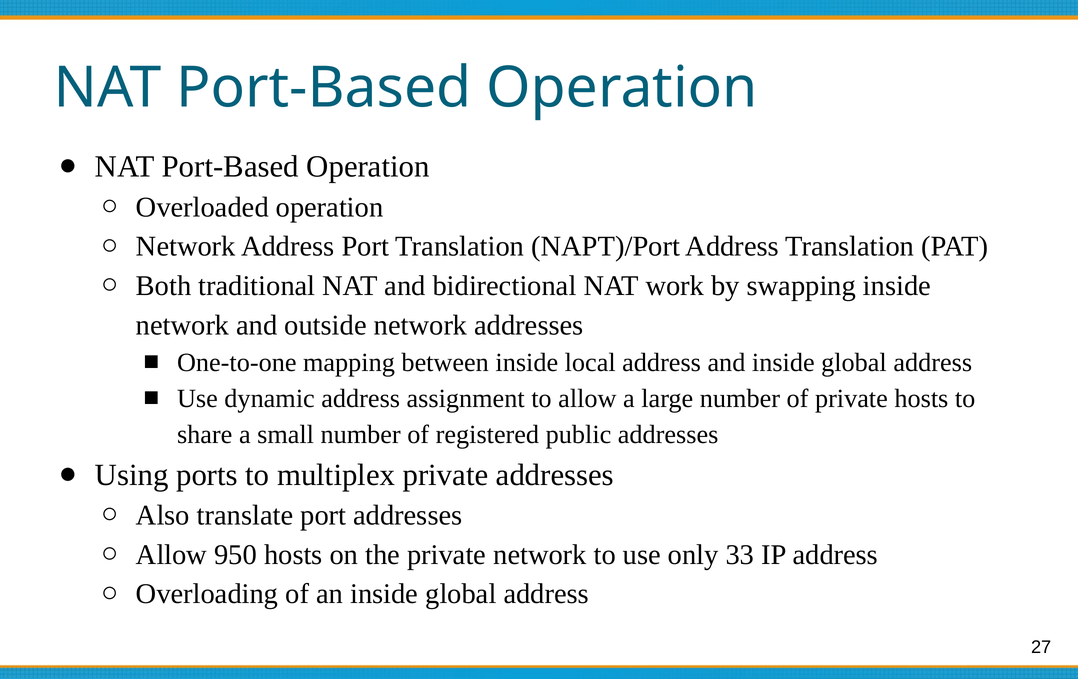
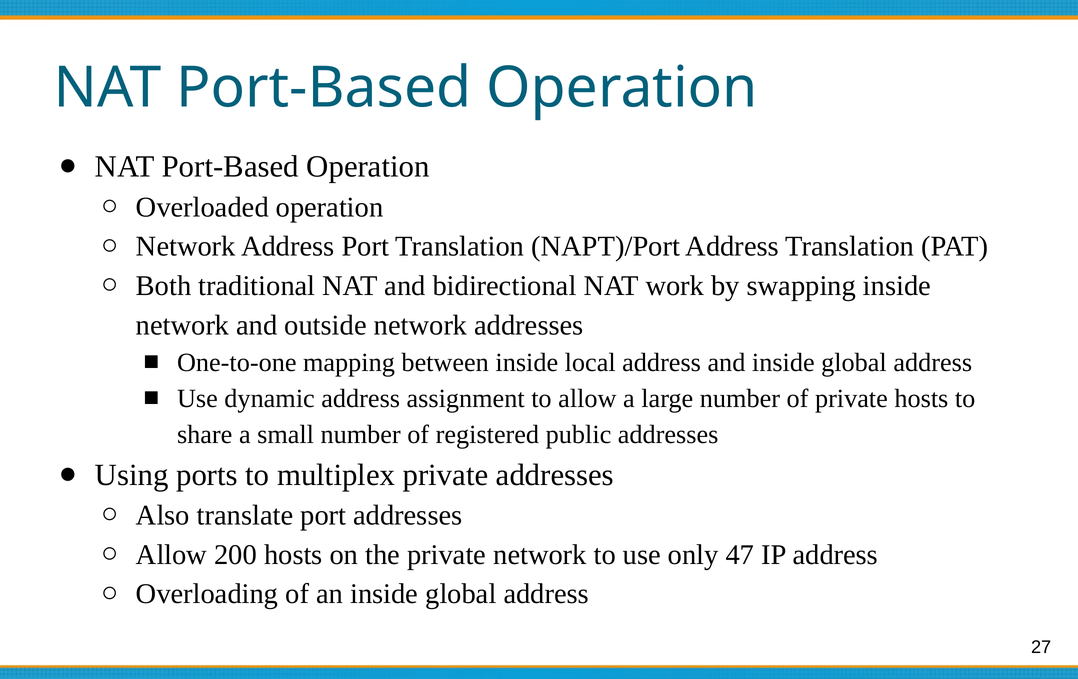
950: 950 -> 200
33: 33 -> 47
